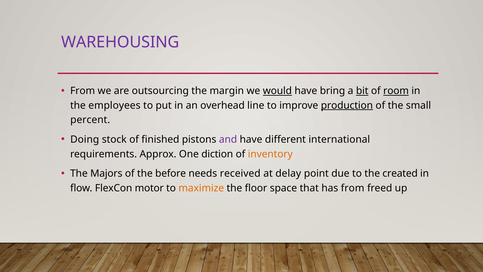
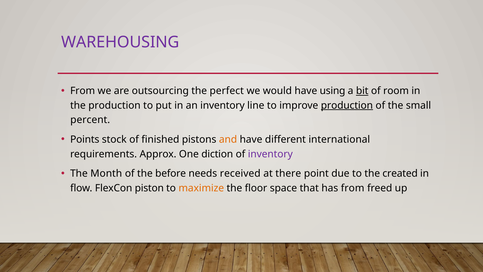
margin: margin -> perfect
would underline: present -> none
bring: bring -> using
room underline: present -> none
the employees: employees -> production
an overhead: overhead -> inventory
Doing: Doing -> Points
and colour: purple -> orange
inventory at (270, 154) colour: orange -> purple
Majors: Majors -> Month
delay: delay -> there
motor: motor -> piston
